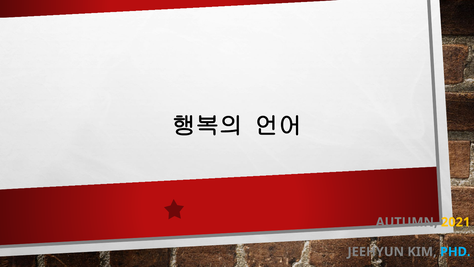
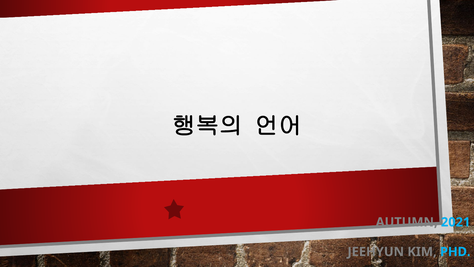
2021 colour: yellow -> light blue
